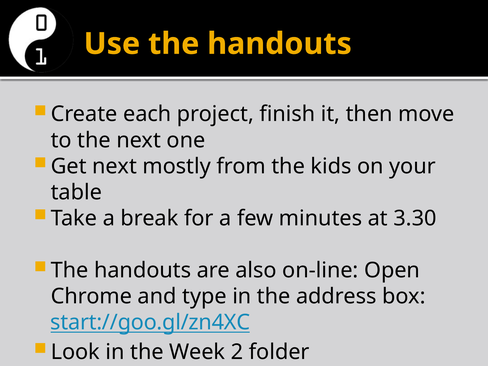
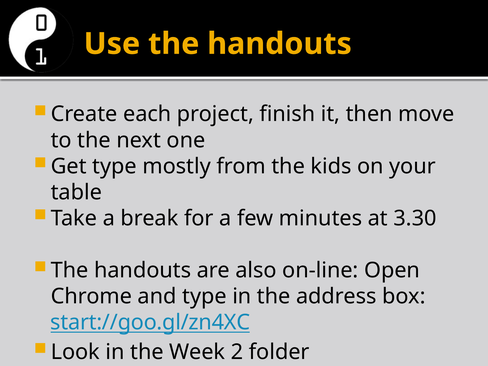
Get next: next -> type
